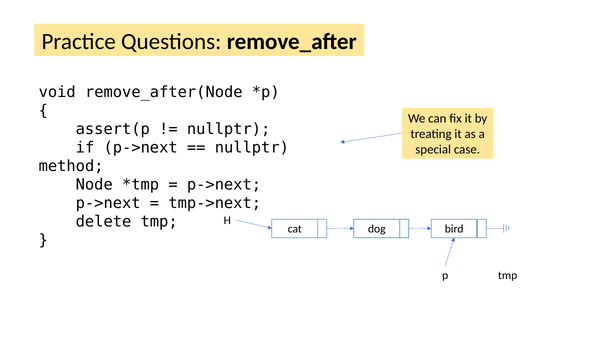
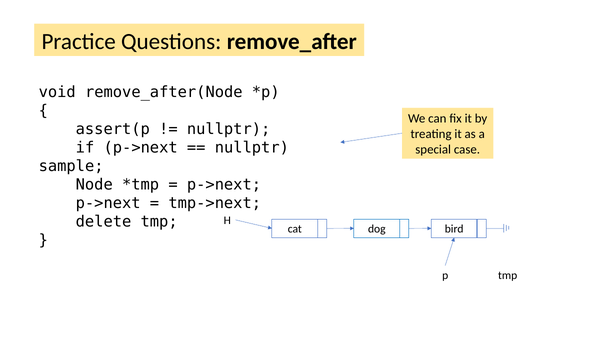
method: method -> sample
